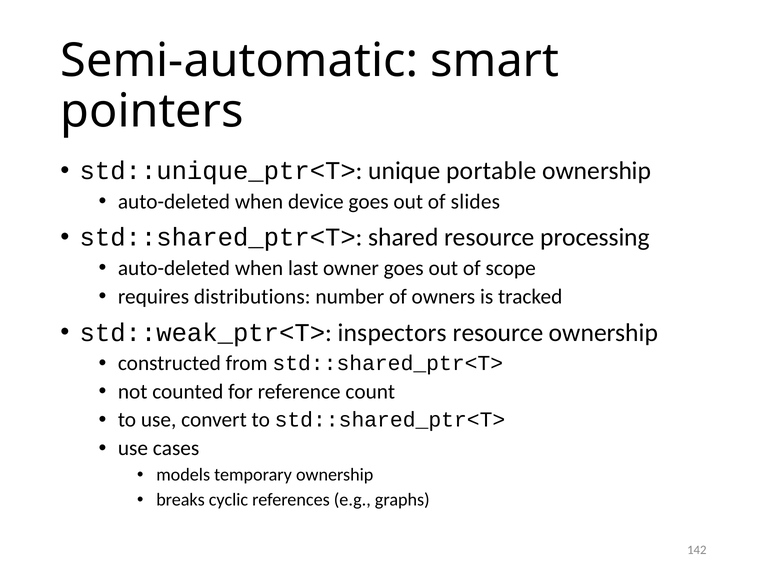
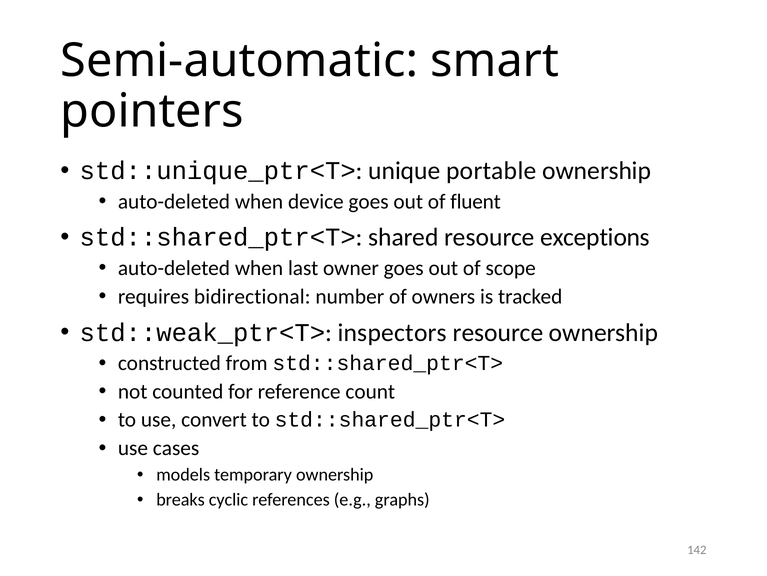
slides: slides -> fluent
processing: processing -> exceptions
distributions: distributions -> bidirectional
